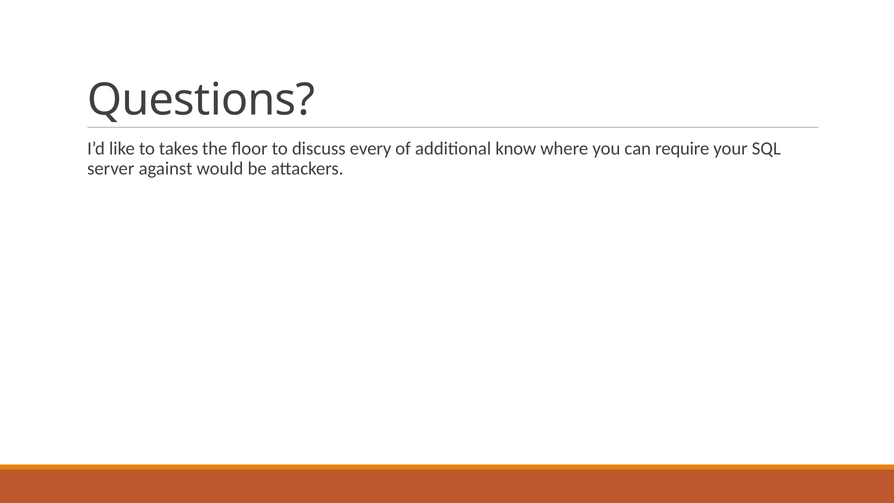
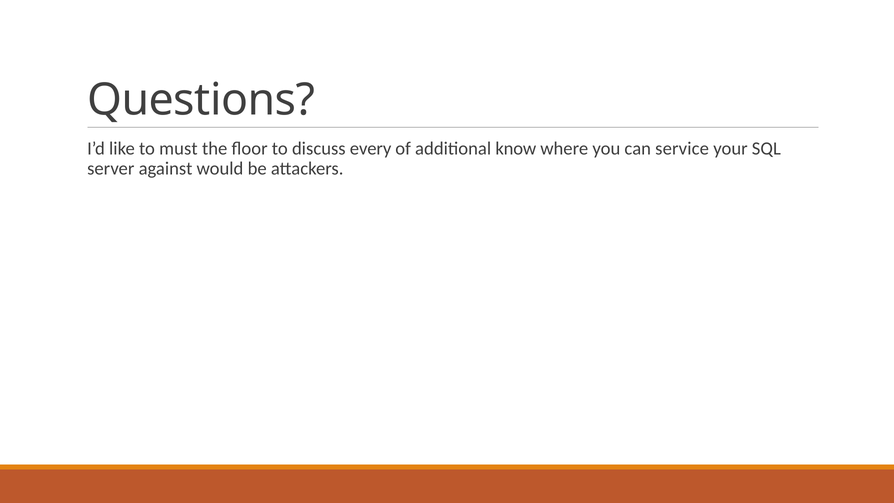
takes: takes -> must
require: require -> service
